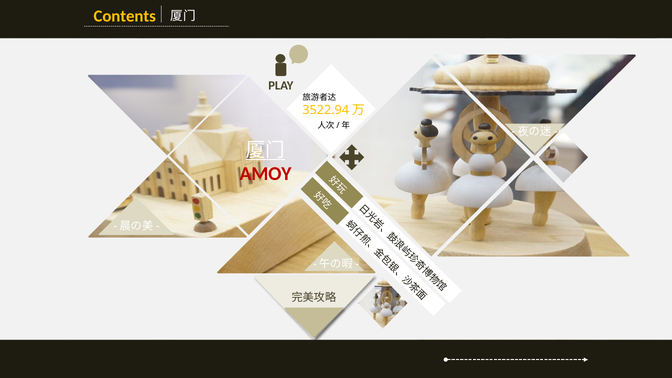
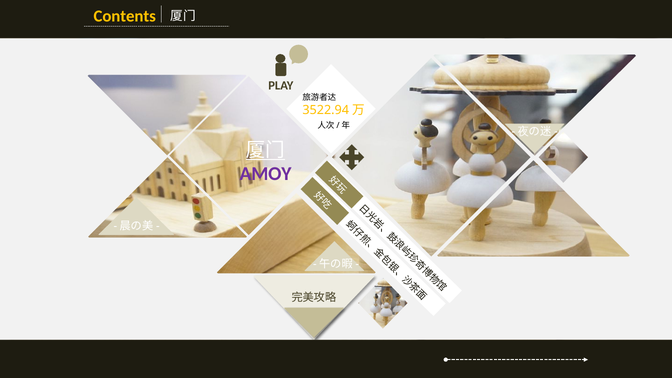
AMOY colour: red -> purple
